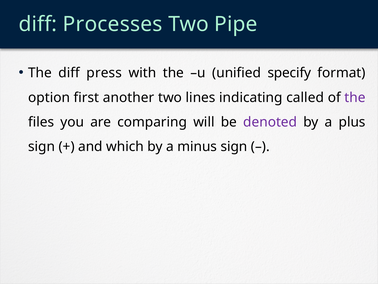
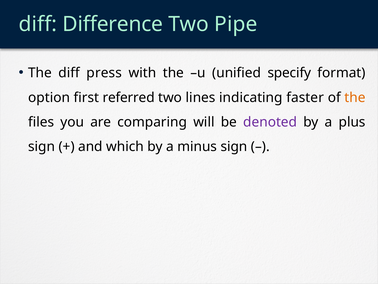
Processes: Processes -> Difference
another: another -> referred
called: called -> faster
the at (355, 97) colour: purple -> orange
